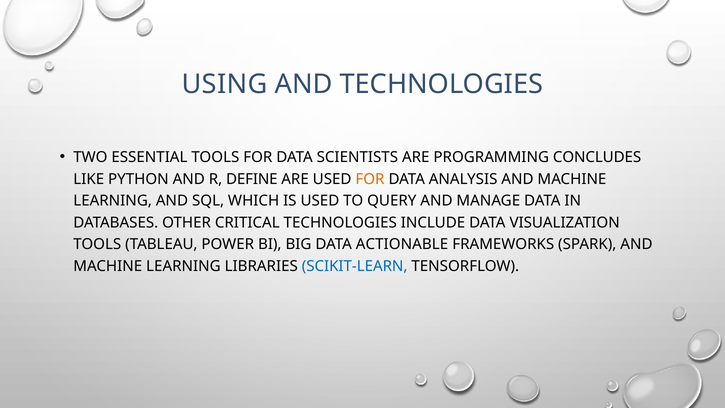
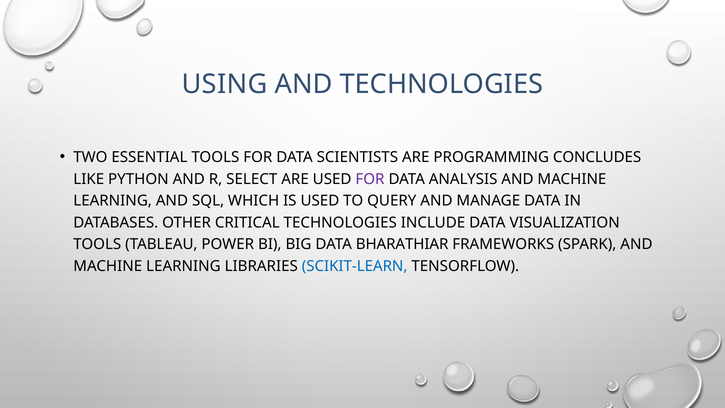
DEFINE: DEFINE -> SELECT
FOR at (370, 179) colour: orange -> purple
ACTIONABLE: ACTIONABLE -> BHARATHIAR
